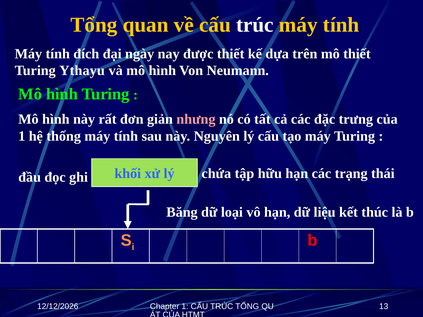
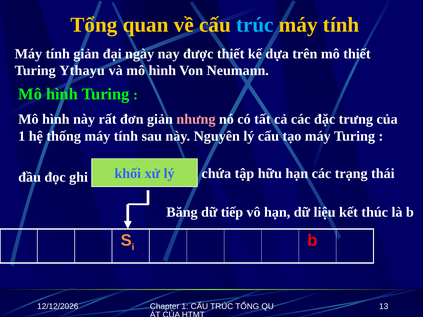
trúc at (255, 25) colour: white -> light blue
tính đích: đích -> giản
loại: loại -> tiếp
